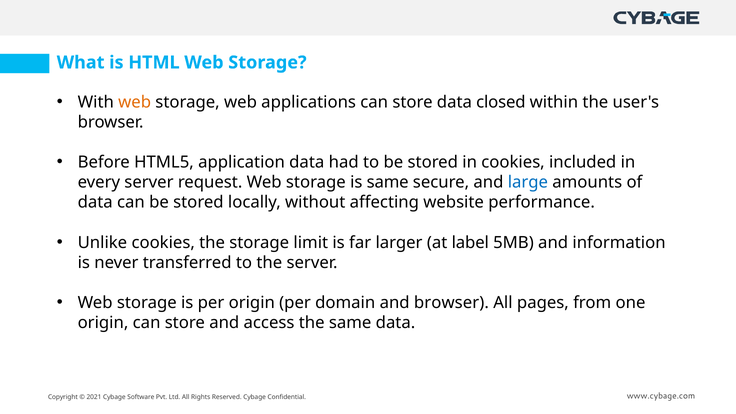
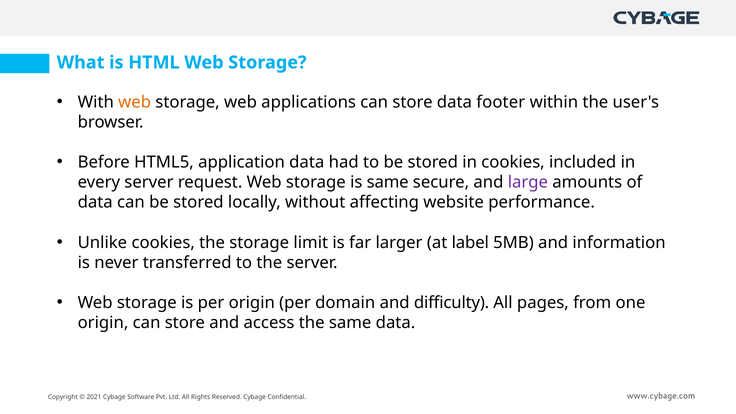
closed: closed -> footer
large colour: blue -> purple
and browser: browser -> difficulty
